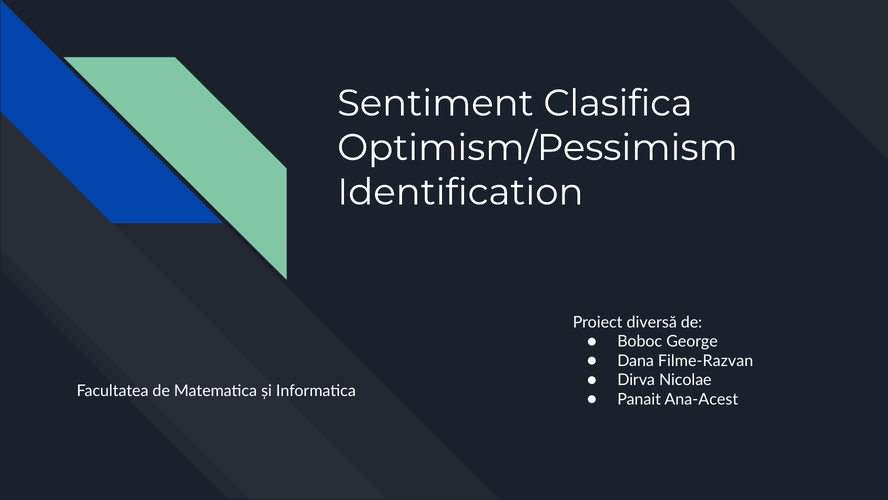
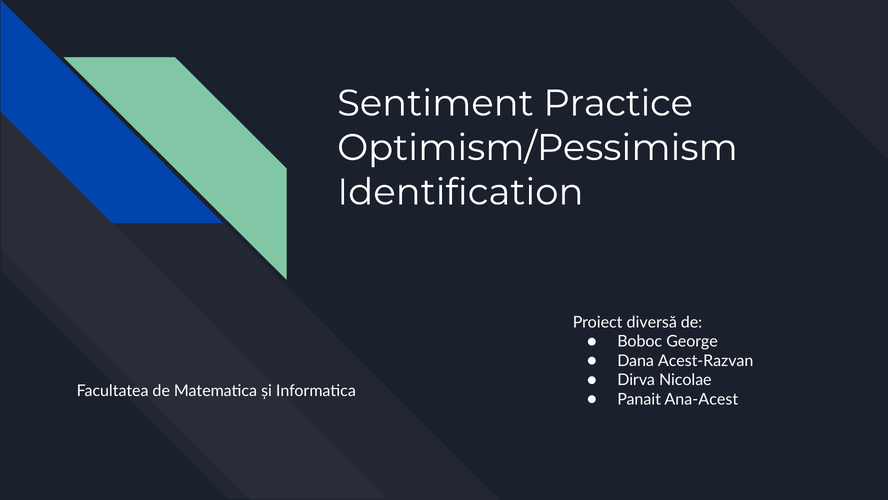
Clasifica: Clasifica -> Practice
Filme-Razvan: Filme-Razvan -> Acest-Razvan
